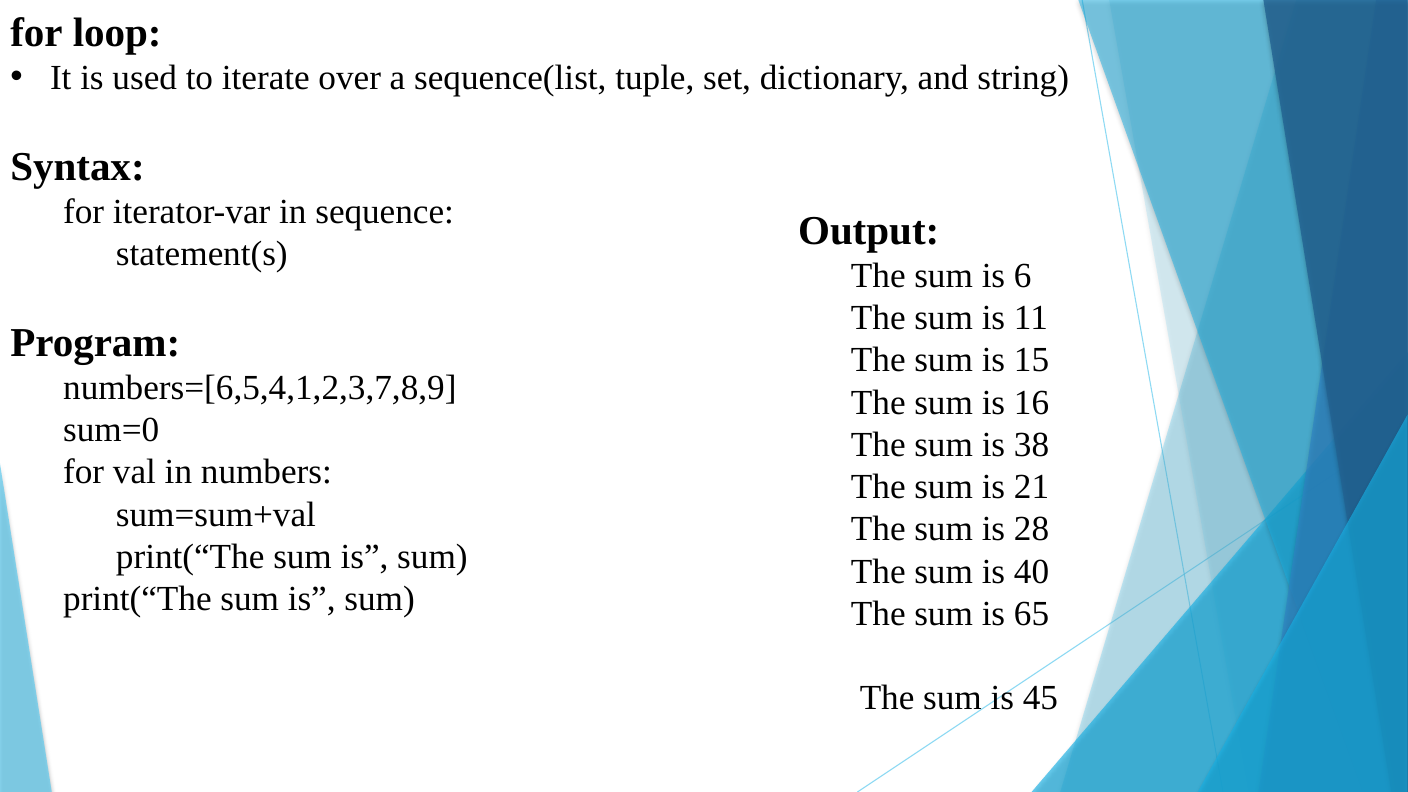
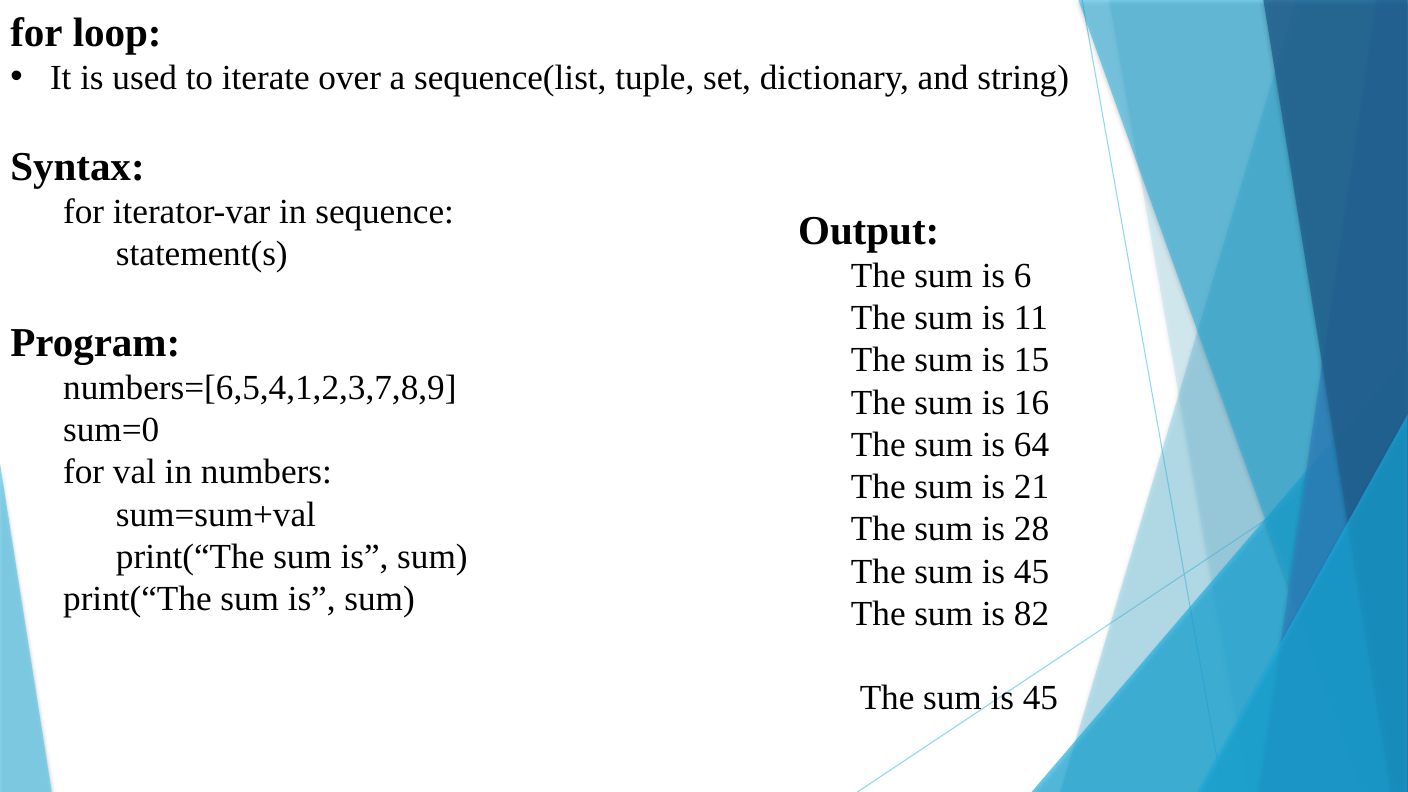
38: 38 -> 64
40 at (1032, 572): 40 -> 45
65: 65 -> 82
